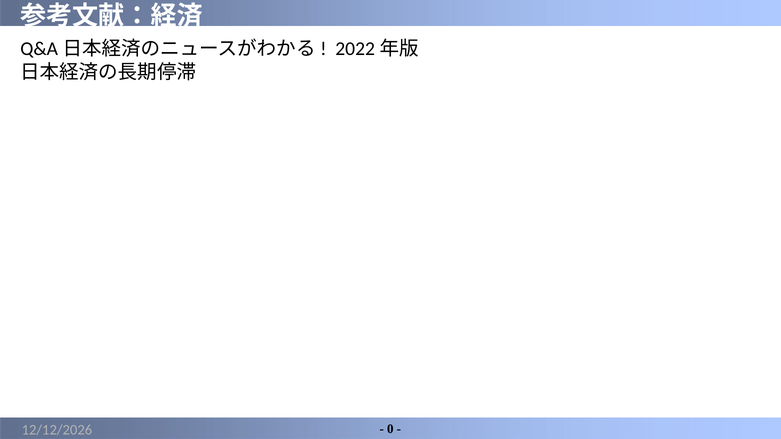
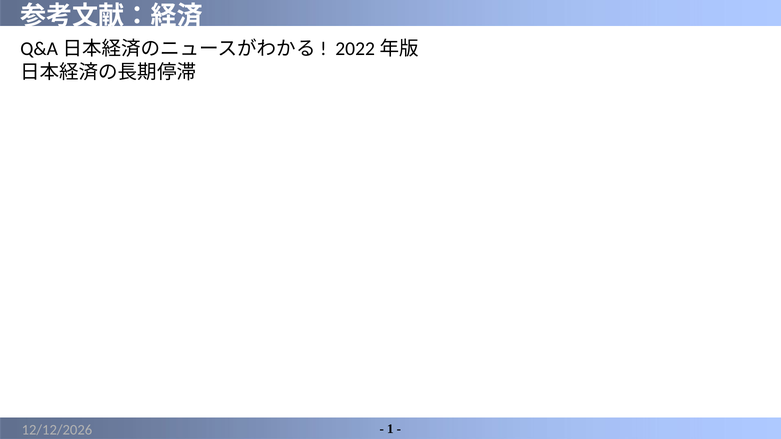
0: 0 -> 1
